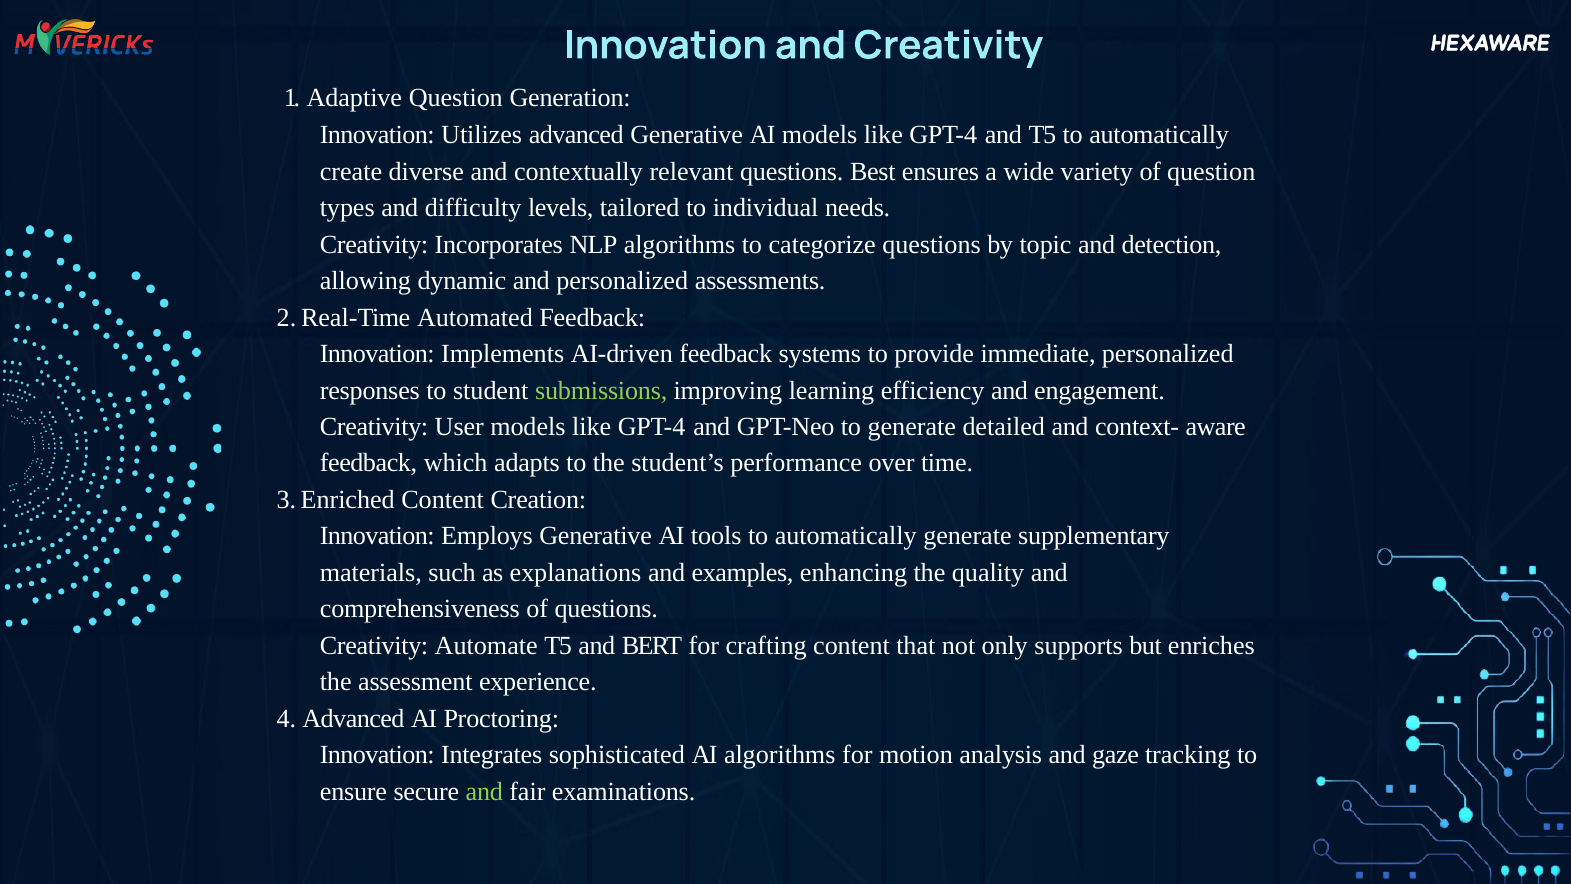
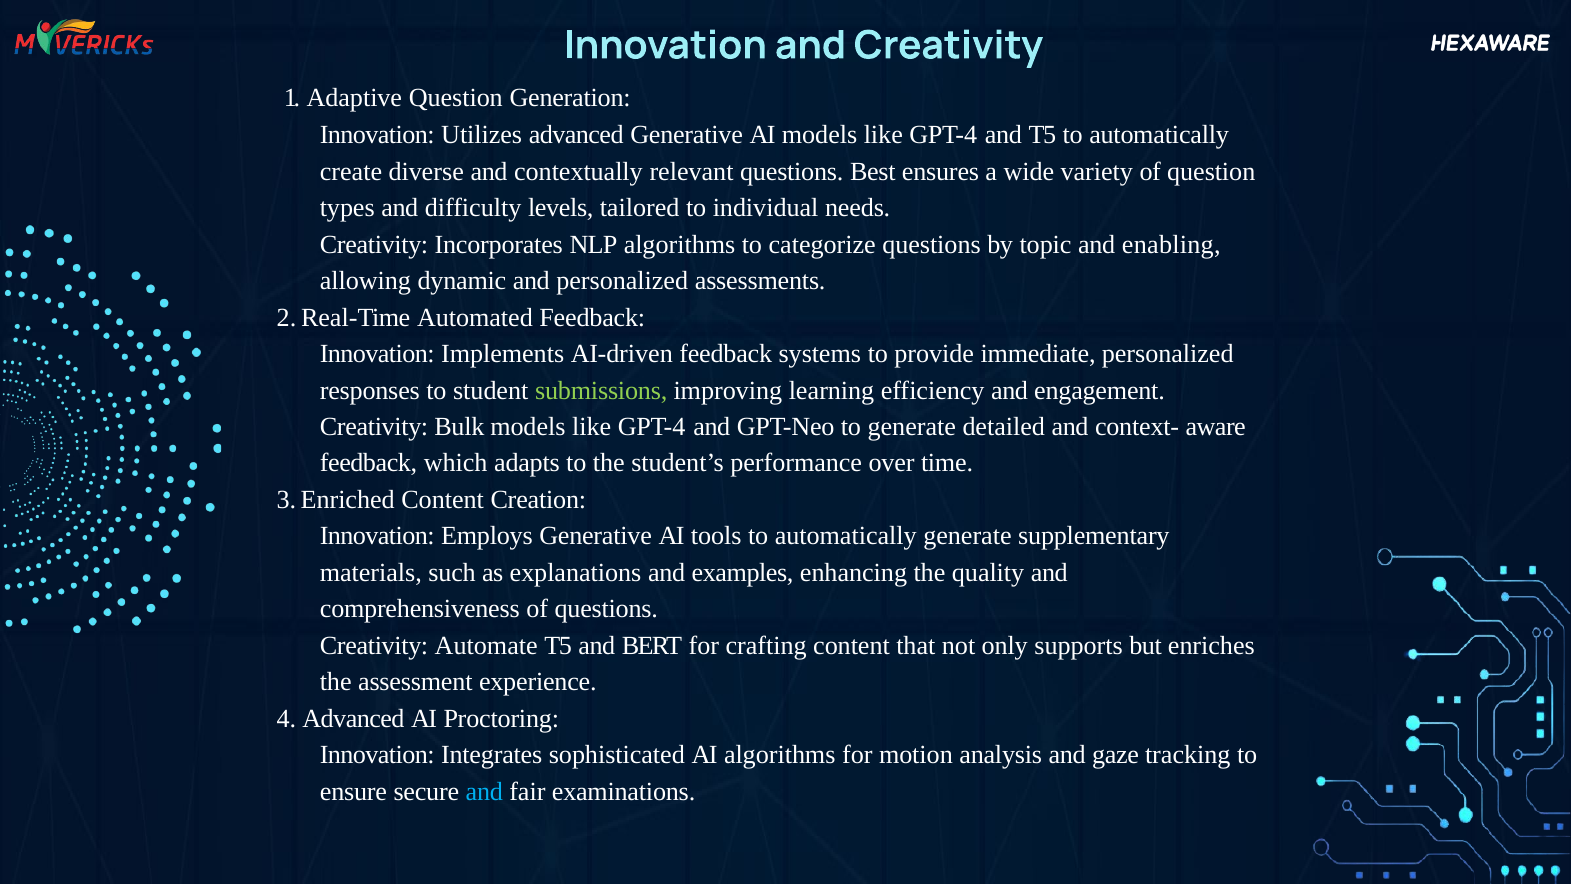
detection: detection -> enabling
User: User -> Bulk
and at (484, 791) colour: light green -> light blue
